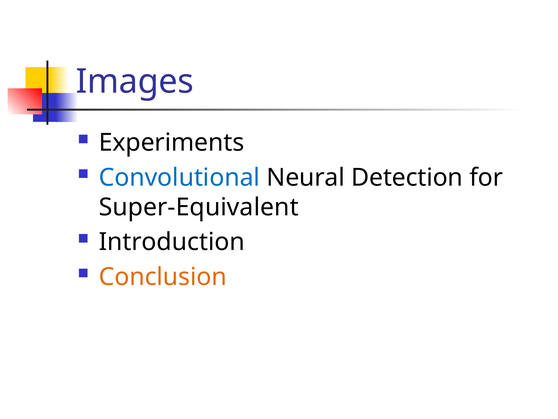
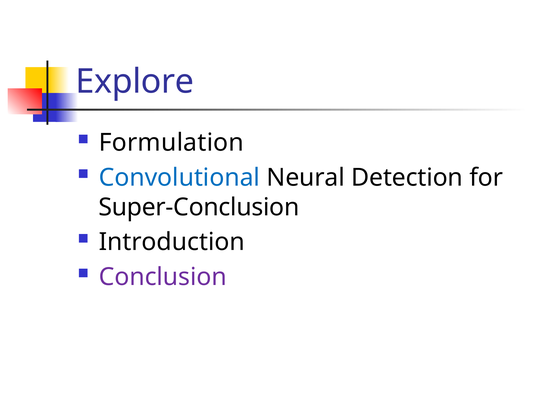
Images: Images -> Explore
Experiments: Experiments -> Formulation
Super-Equivalent: Super-Equivalent -> Super-Conclusion
Conclusion colour: orange -> purple
